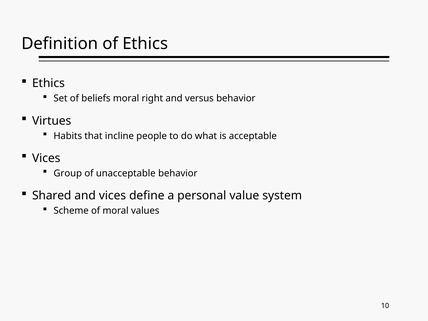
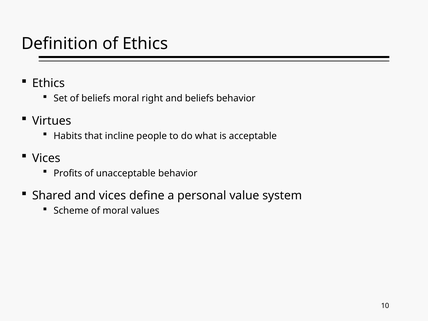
and versus: versus -> beliefs
Group: Group -> Profits
